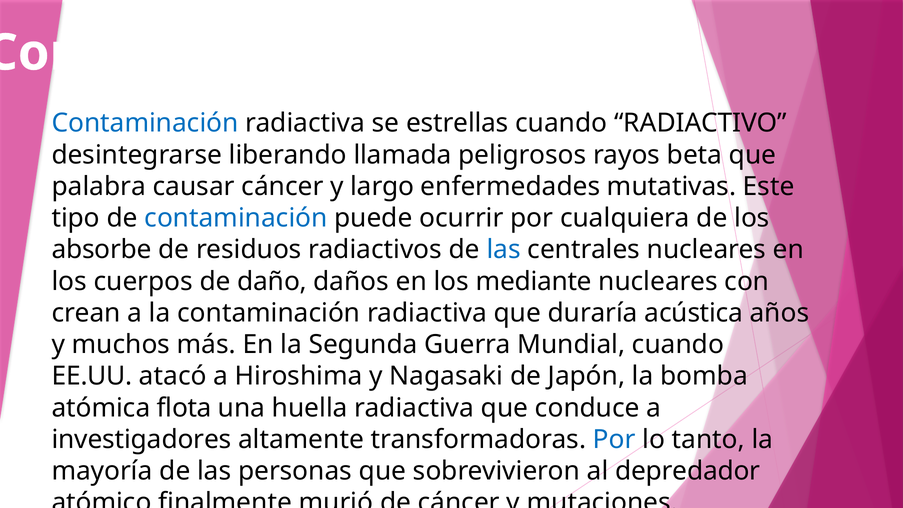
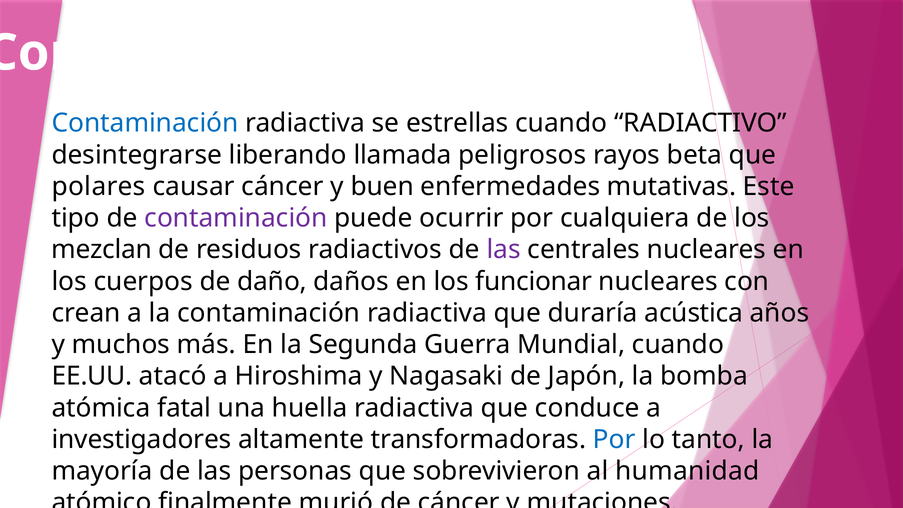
palabra: palabra -> polares
largo: largo -> buen
contaminación at (236, 218) colour: blue -> purple
absorbe: absorbe -> mezclan
las at (504, 250) colour: blue -> purple
mediante: mediante -> funcionar
flota: flota -> fatal
depredador: depredador -> humanidad
